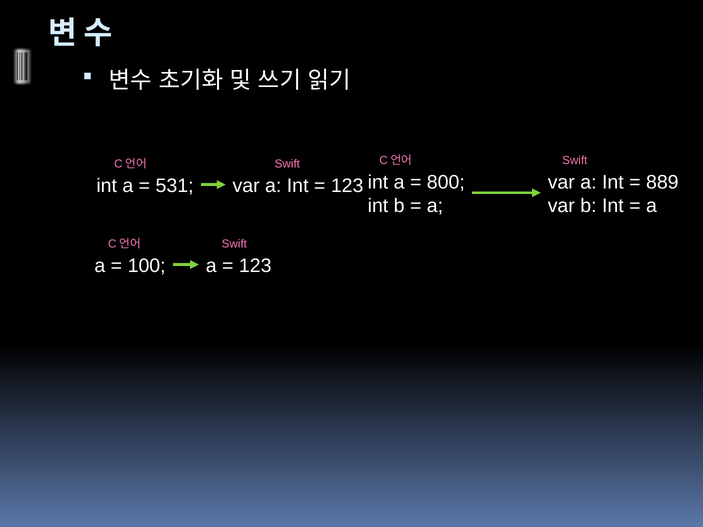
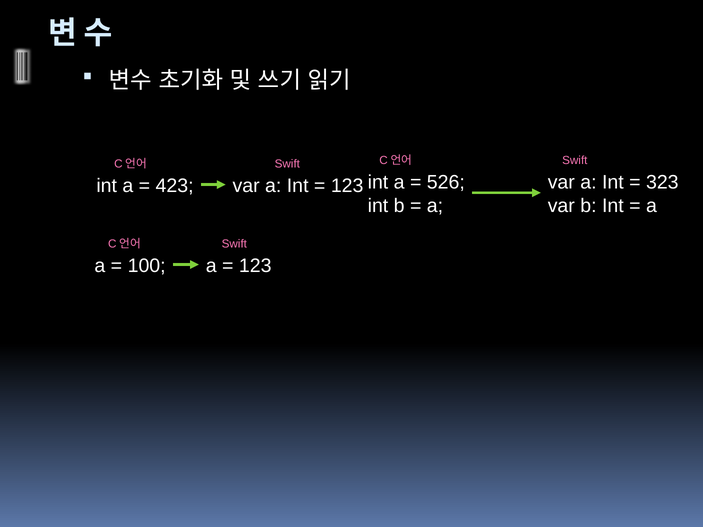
800: 800 -> 526
889: 889 -> 323
531: 531 -> 423
